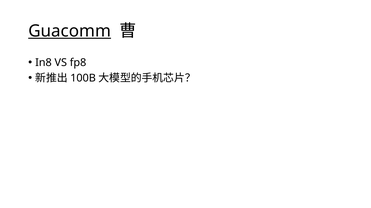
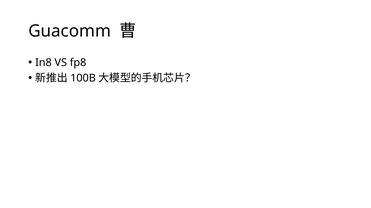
Guacomm underline: present -> none
